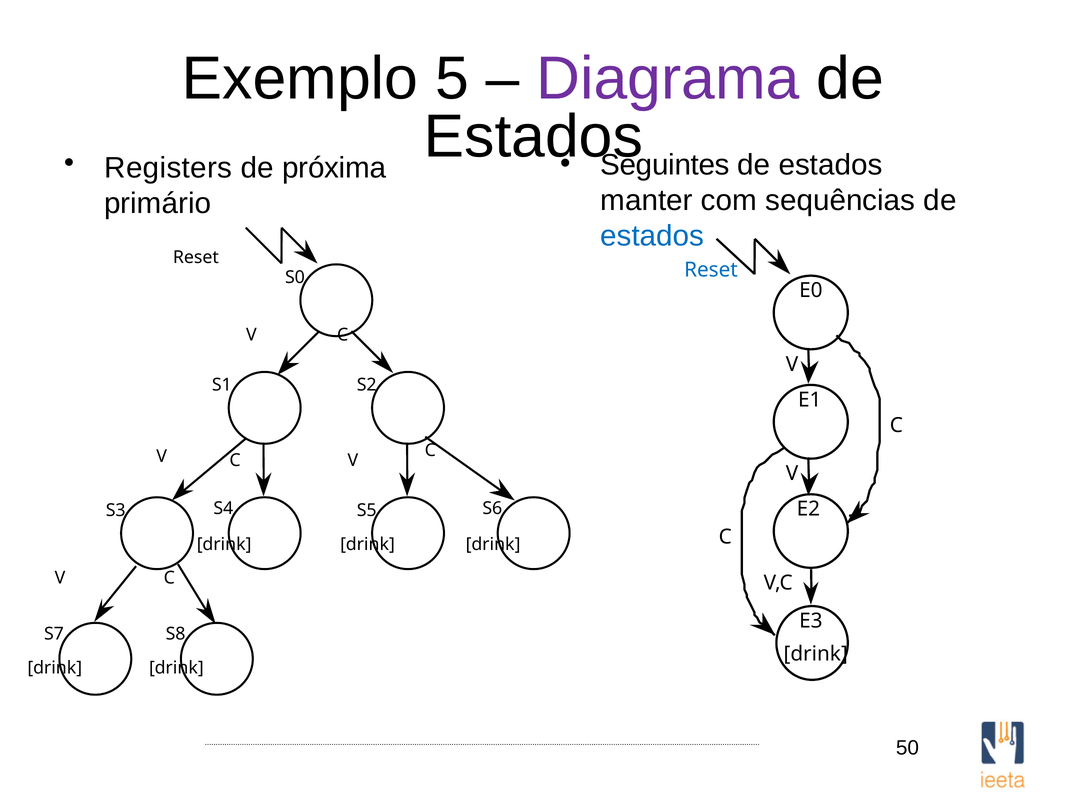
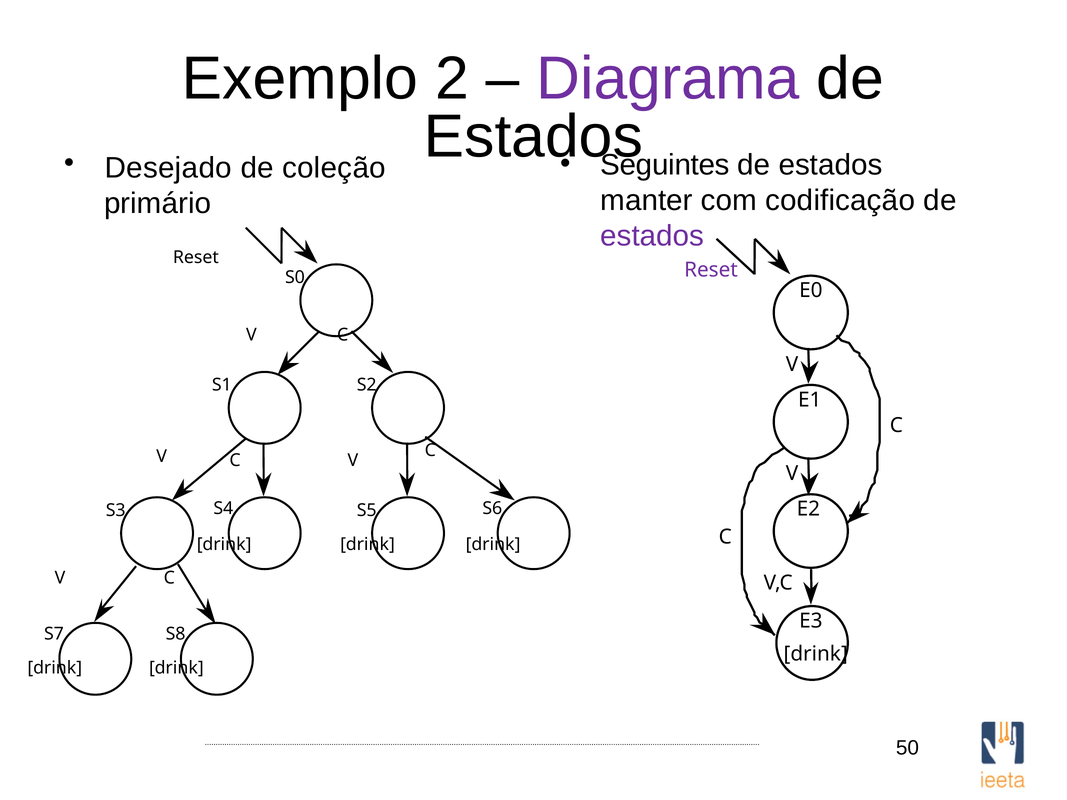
5: 5 -> 2
Registers: Registers -> Desejado
próxima: próxima -> coleção
sequências: sequências -> codificação
estados at (652, 236) colour: blue -> purple
Reset at (711, 270) colour: blue -> purple
